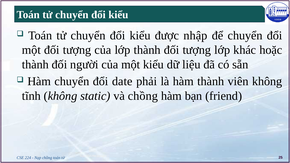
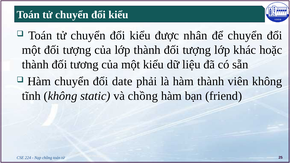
nhập: nhập -> nhân
người: người -> tương
